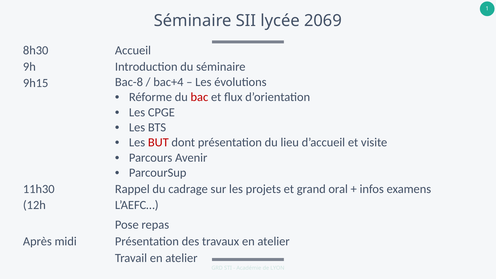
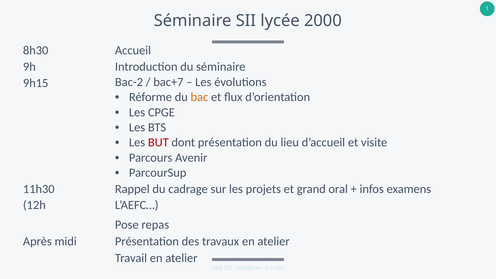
2069: 2069 -> 2000
Bac-8: Bac-8 -> Bac-2
bac+4: bac+4 -> bac+7
bac colour: red -> orange
